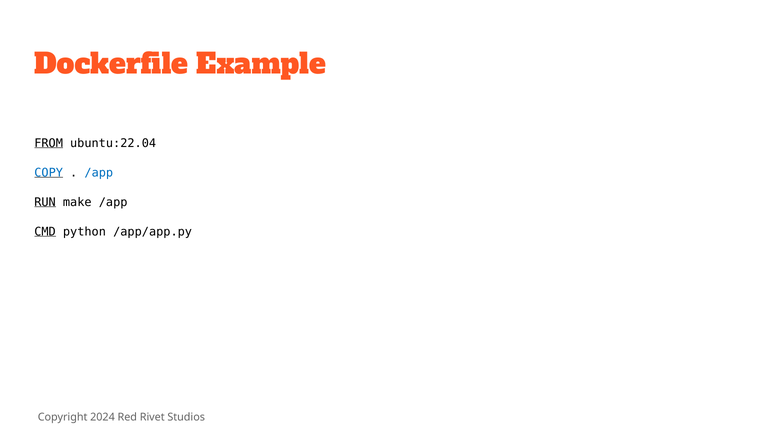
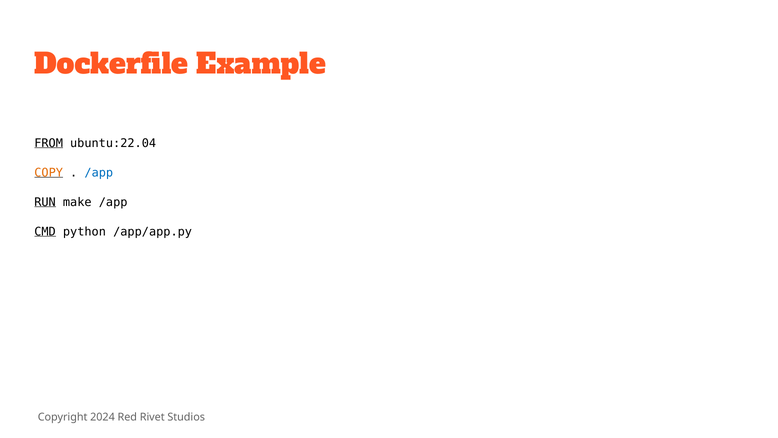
COPY colour: blue -> orange
